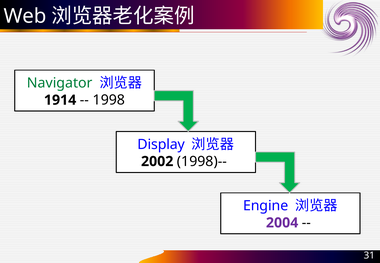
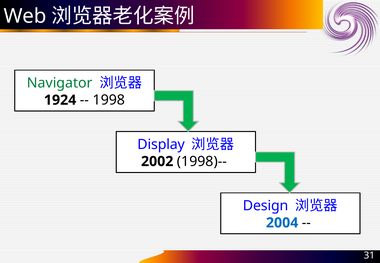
1914: 1914 -> 1924
Engine: Engine -> Design
2004 colour: purple -> blue
